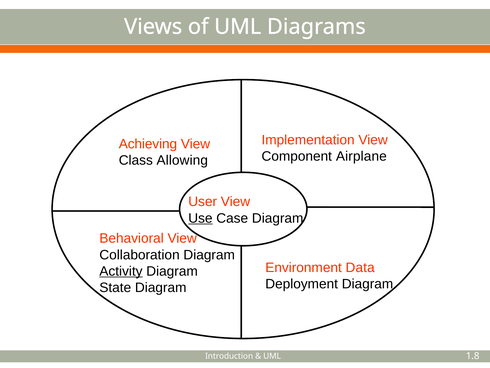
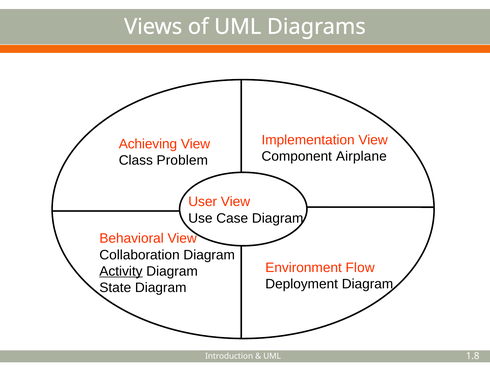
Allowing: Allowing -> Problem
Use underline: present -> none
Data: Data -> Flow
